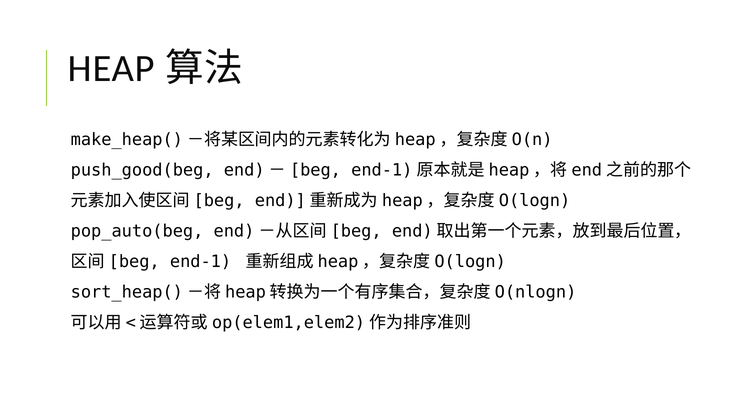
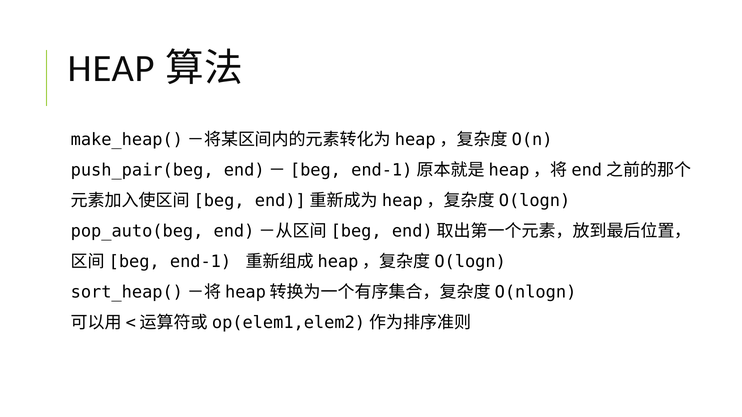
push_good(beg: push_good(beg -> push_pair(beg
